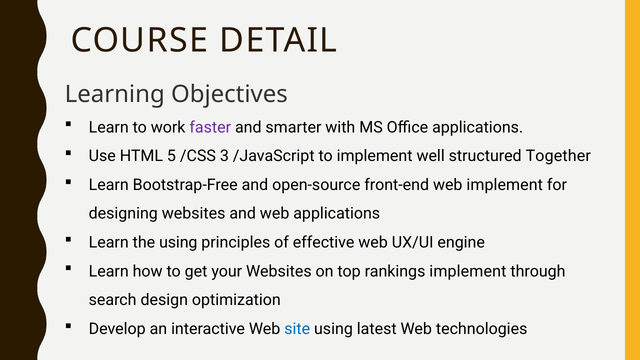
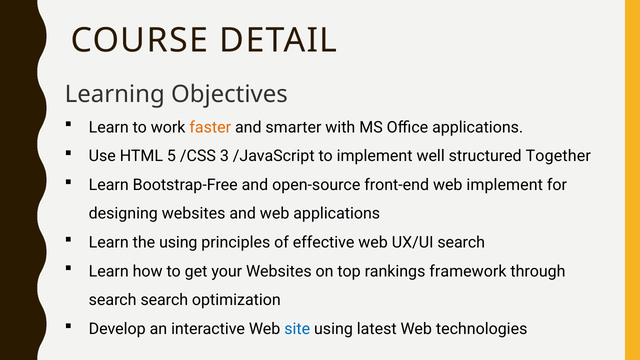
faster colour: purple -> orange
UX/UI engine: engine -> search
rankings implement: implement -> framework
search design: design -> search
